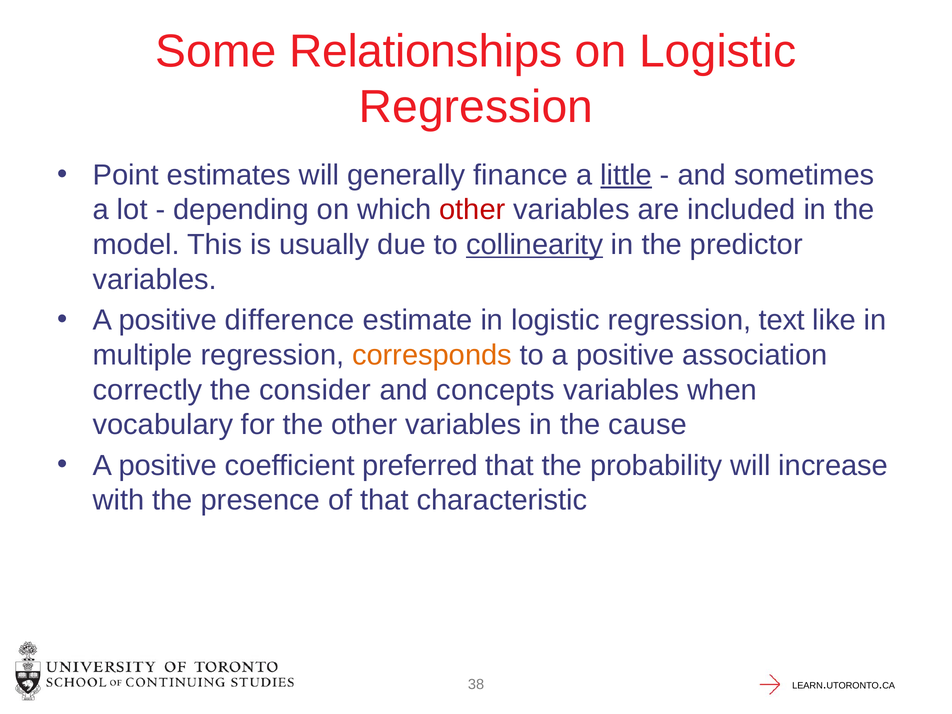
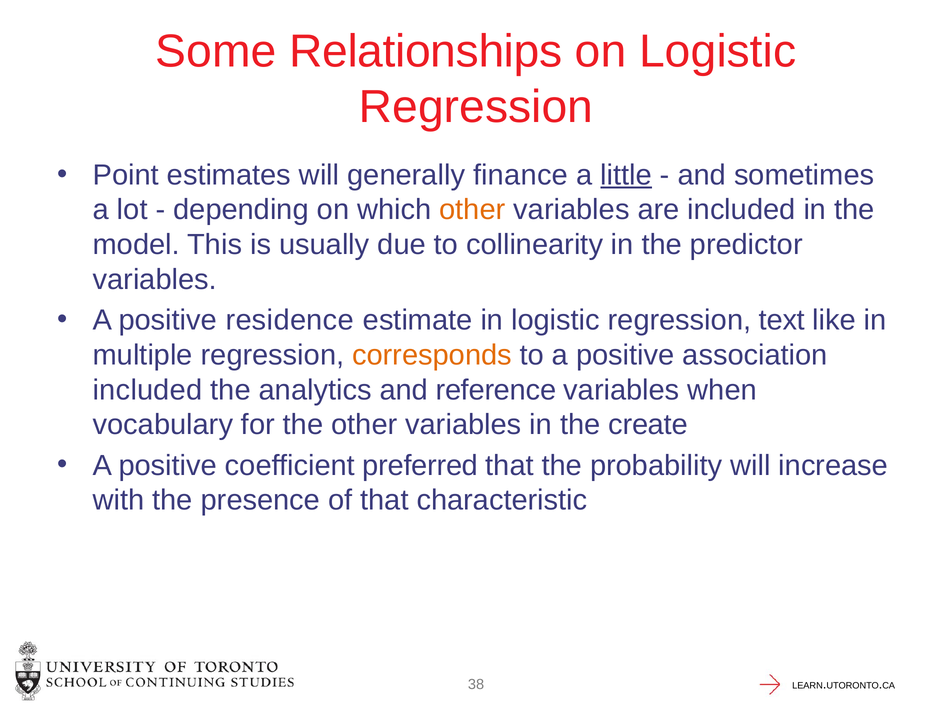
other at (472, 210) colour: red -> orange
collinearity underline: present -> none
difference: difference -> residence
correctly at (148, 390): correctly -> included
consider: consider -> analytics
concepts: concepts -> reference
cause: cause -> create
